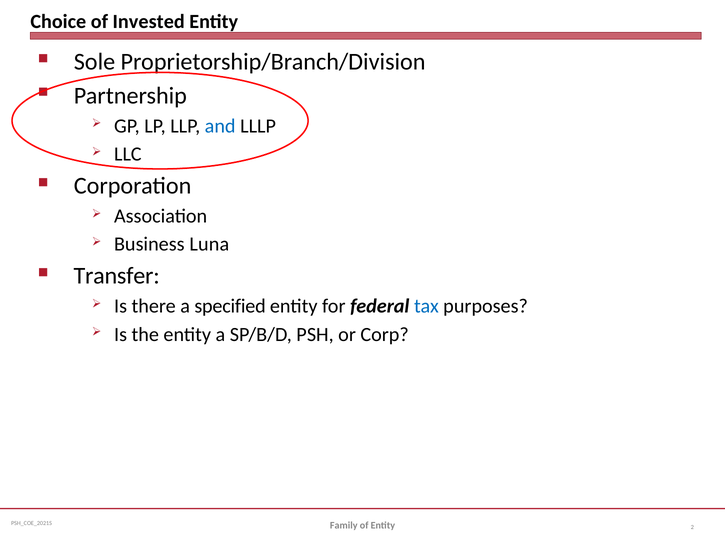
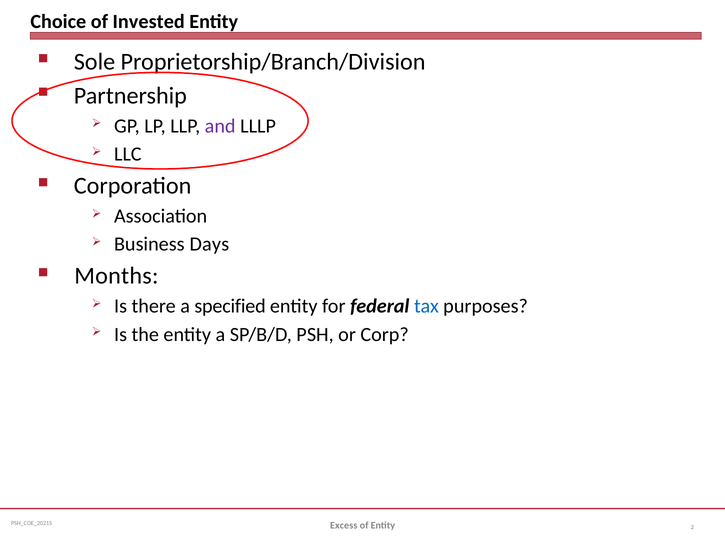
and colour: blue -> purple
Luna: Luna -> Days
Transfer: Transfer -> Months
Family: Family -> Excess
